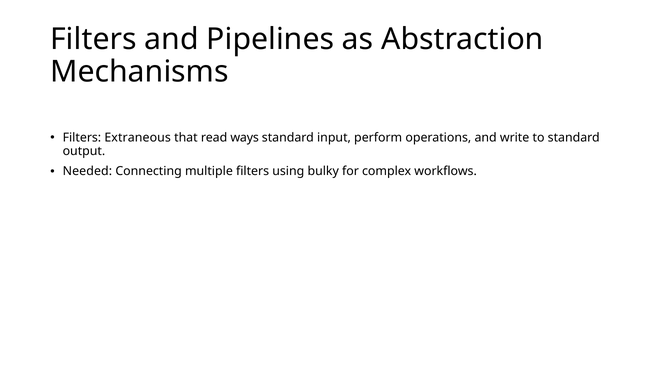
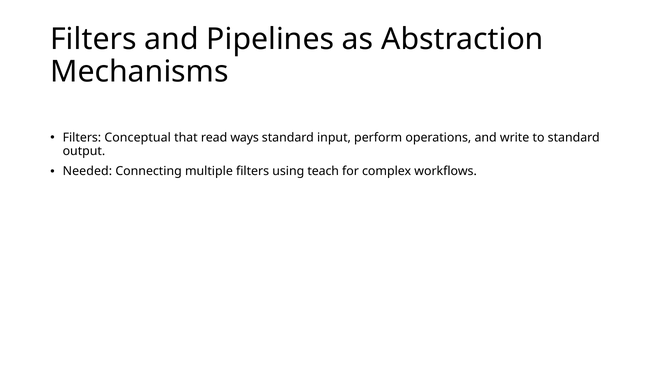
Extraneous: Extraneous -> Conceptual
bulky: bulky -> teach
